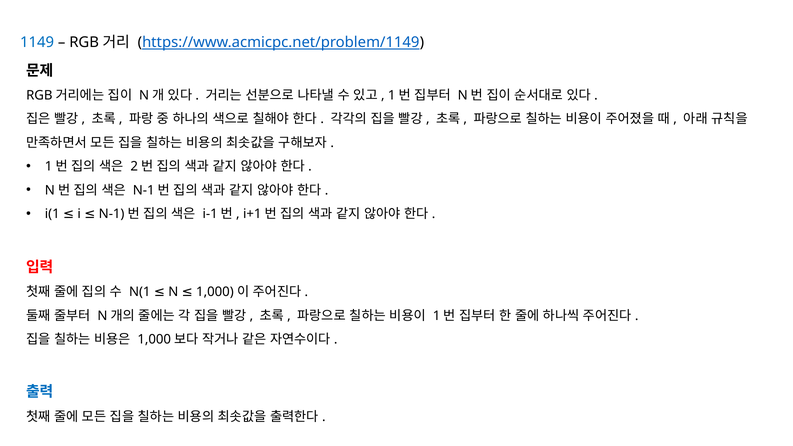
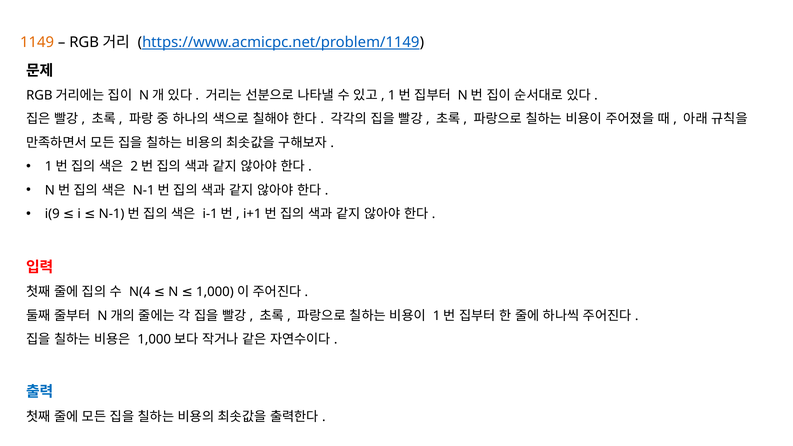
1149 colour: blue -> orange
i(1: i(1 -> i(9
N(1: N(1 -> N(4
